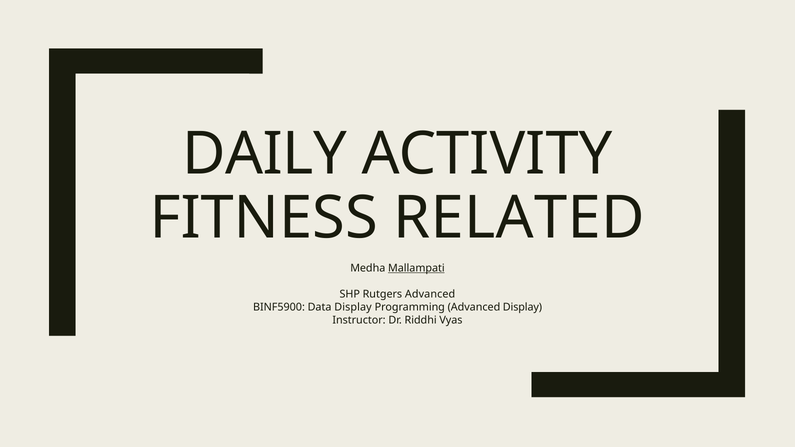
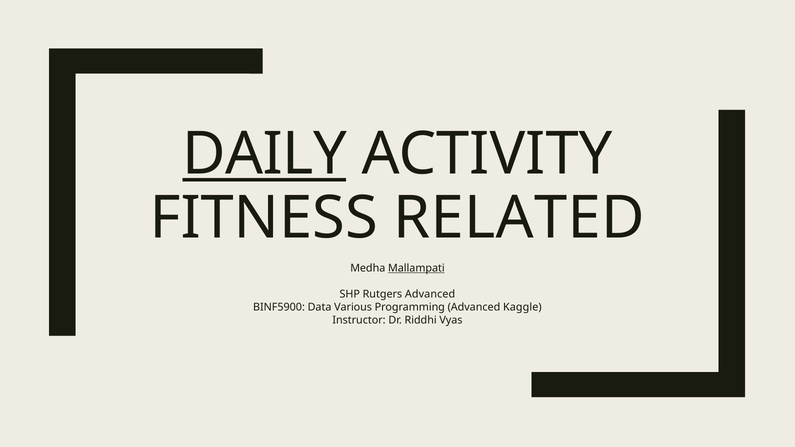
DAILY underline: none -> present
Data Display: Display -> Various
Advanced Display: Display -> Kaggle
